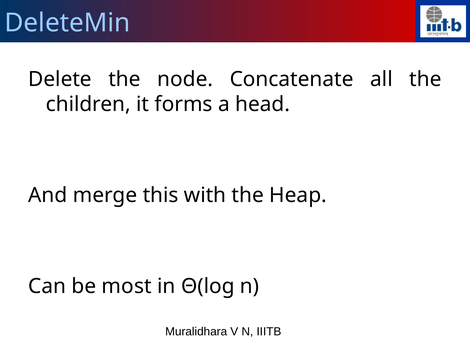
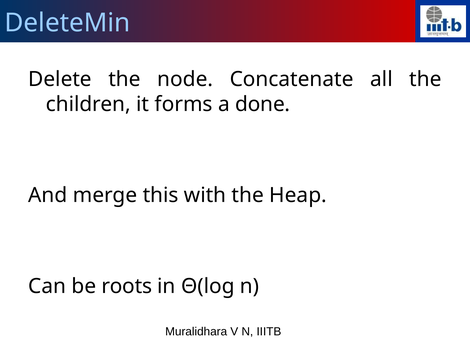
head: head -> done
most: most -> roots
